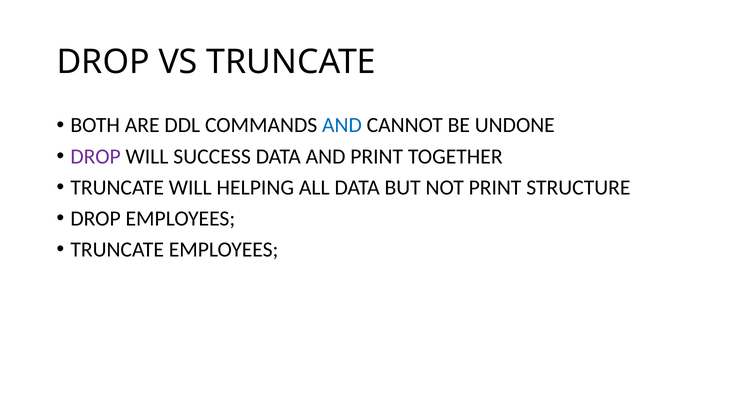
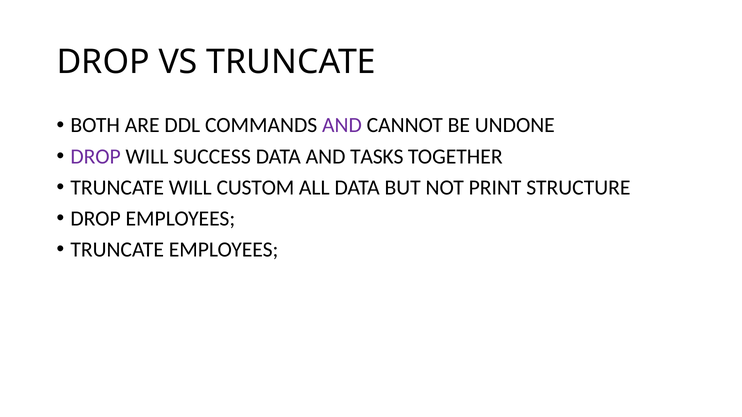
AND at (342, 125) colour: blue -> purple
AND PRINT: PRINT -> TASKS
HELPING: HELPING -> CUSTOM
